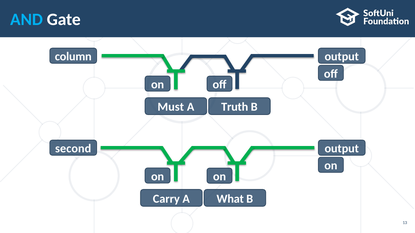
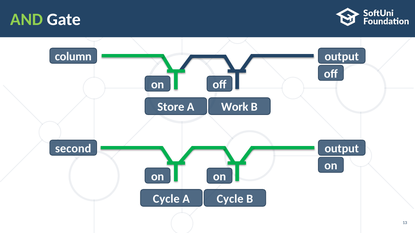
AND colour: light blue -> light green
Must: Must -> Store
Truth: Truth -> Work
Carry at (166, 199): Carry -> Cycle
A What: What -> Cycle
